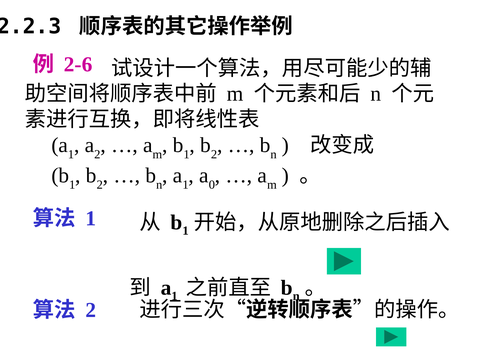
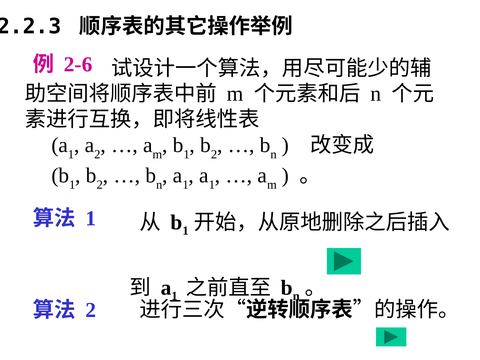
0 at (212, 185): 0 -> 1
